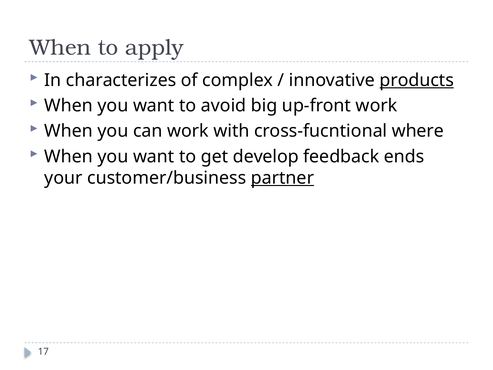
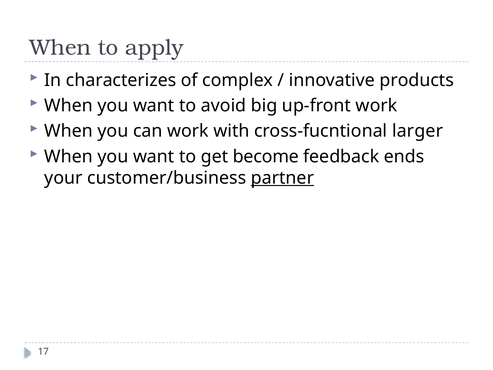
products underline: present -> none
where: where -> larger
develop: develop -> become
